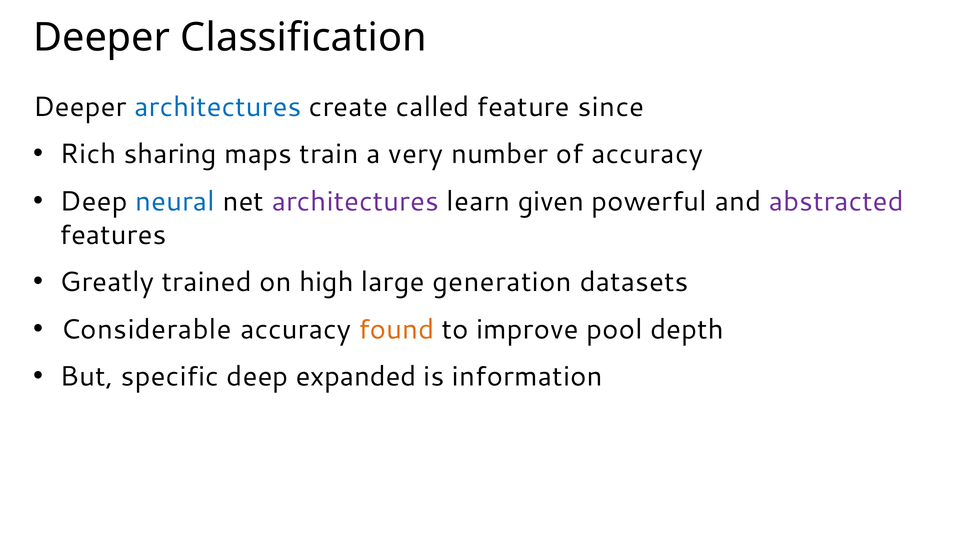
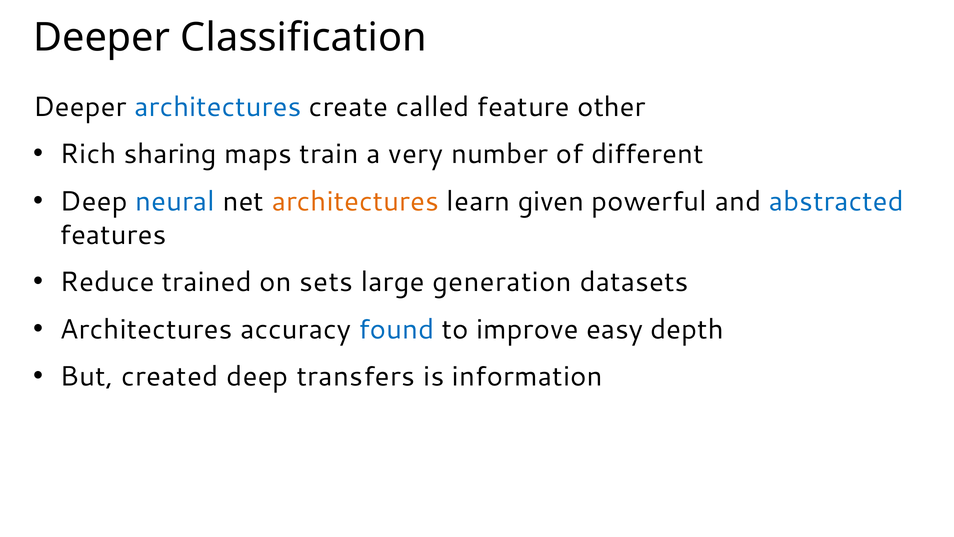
since: since -> other
of accuracy: accuracy -> different
architectures at (355, 201) colour: purple -> orange
abstracted colour: purple -> blue
Greatly: Greatly -> Reduce
high: high -> sets
Considerable at (146, 329): Considerable -> Architectures
found colour: orange -> blue
pool: pool -> easy
specific: specific -> created
expanded: expanded -> transfers
